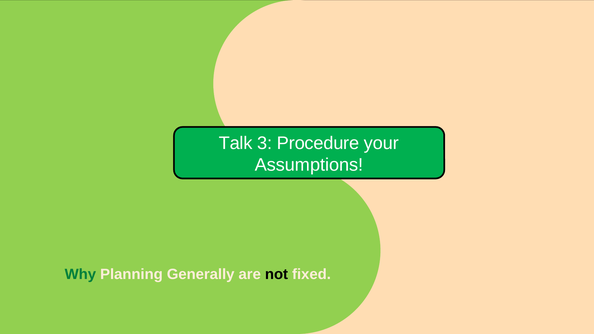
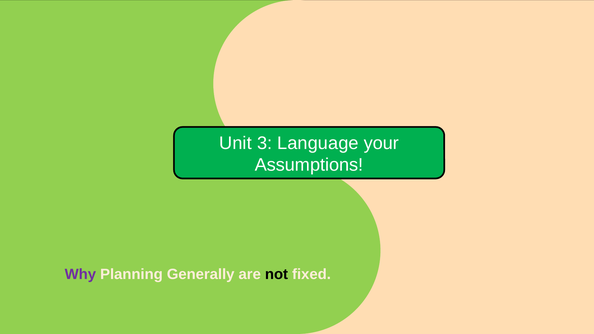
Talk: Talk -> Unit
Procedure: Procedure -> Language
Why colour: green -> purple
